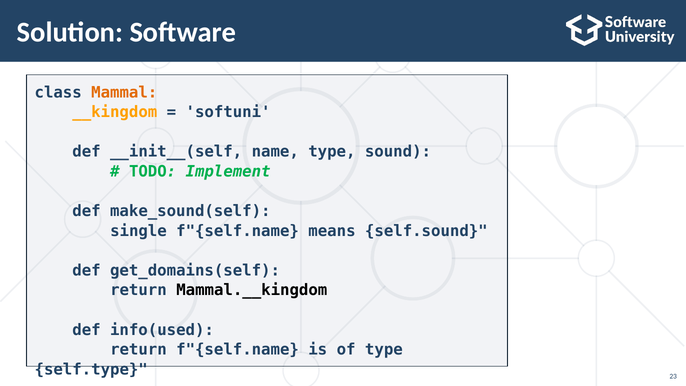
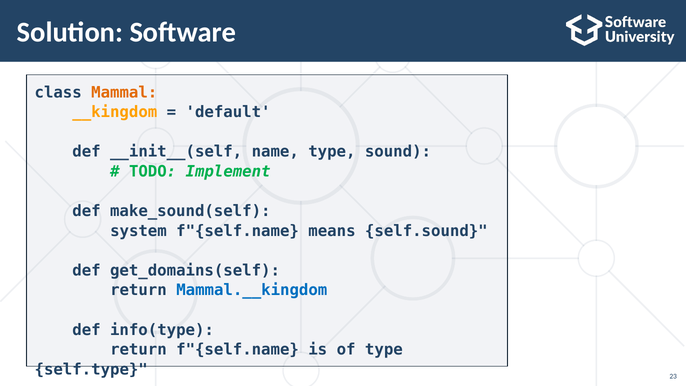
softuni: softuni -> default
single: single -> system
Mammal.__kingdom colour: black -> blue
info(used: info(used -> info(type
